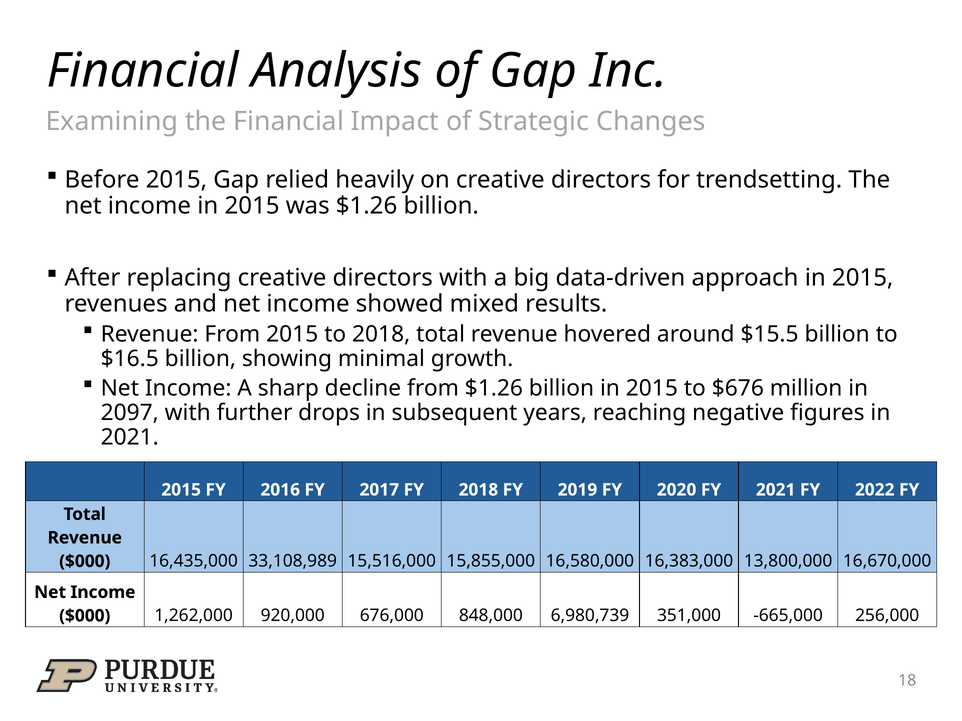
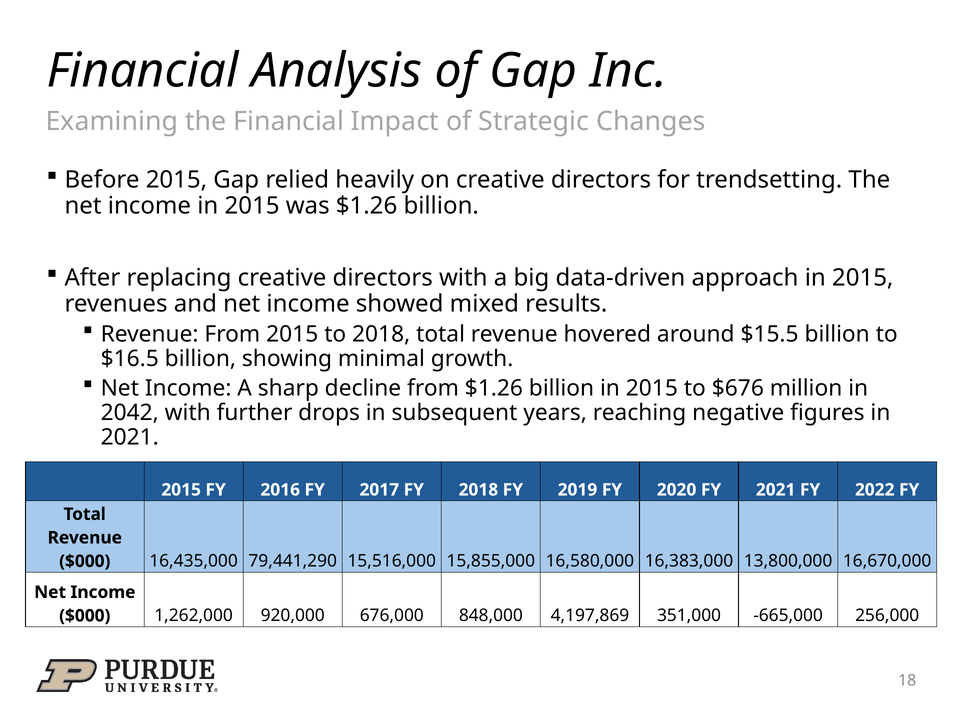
2097: 2097 -> 2042
33,108,989: 33,108,989 -> 79,441,290
6,980,739: 6,980,739 -> 4,197,869
